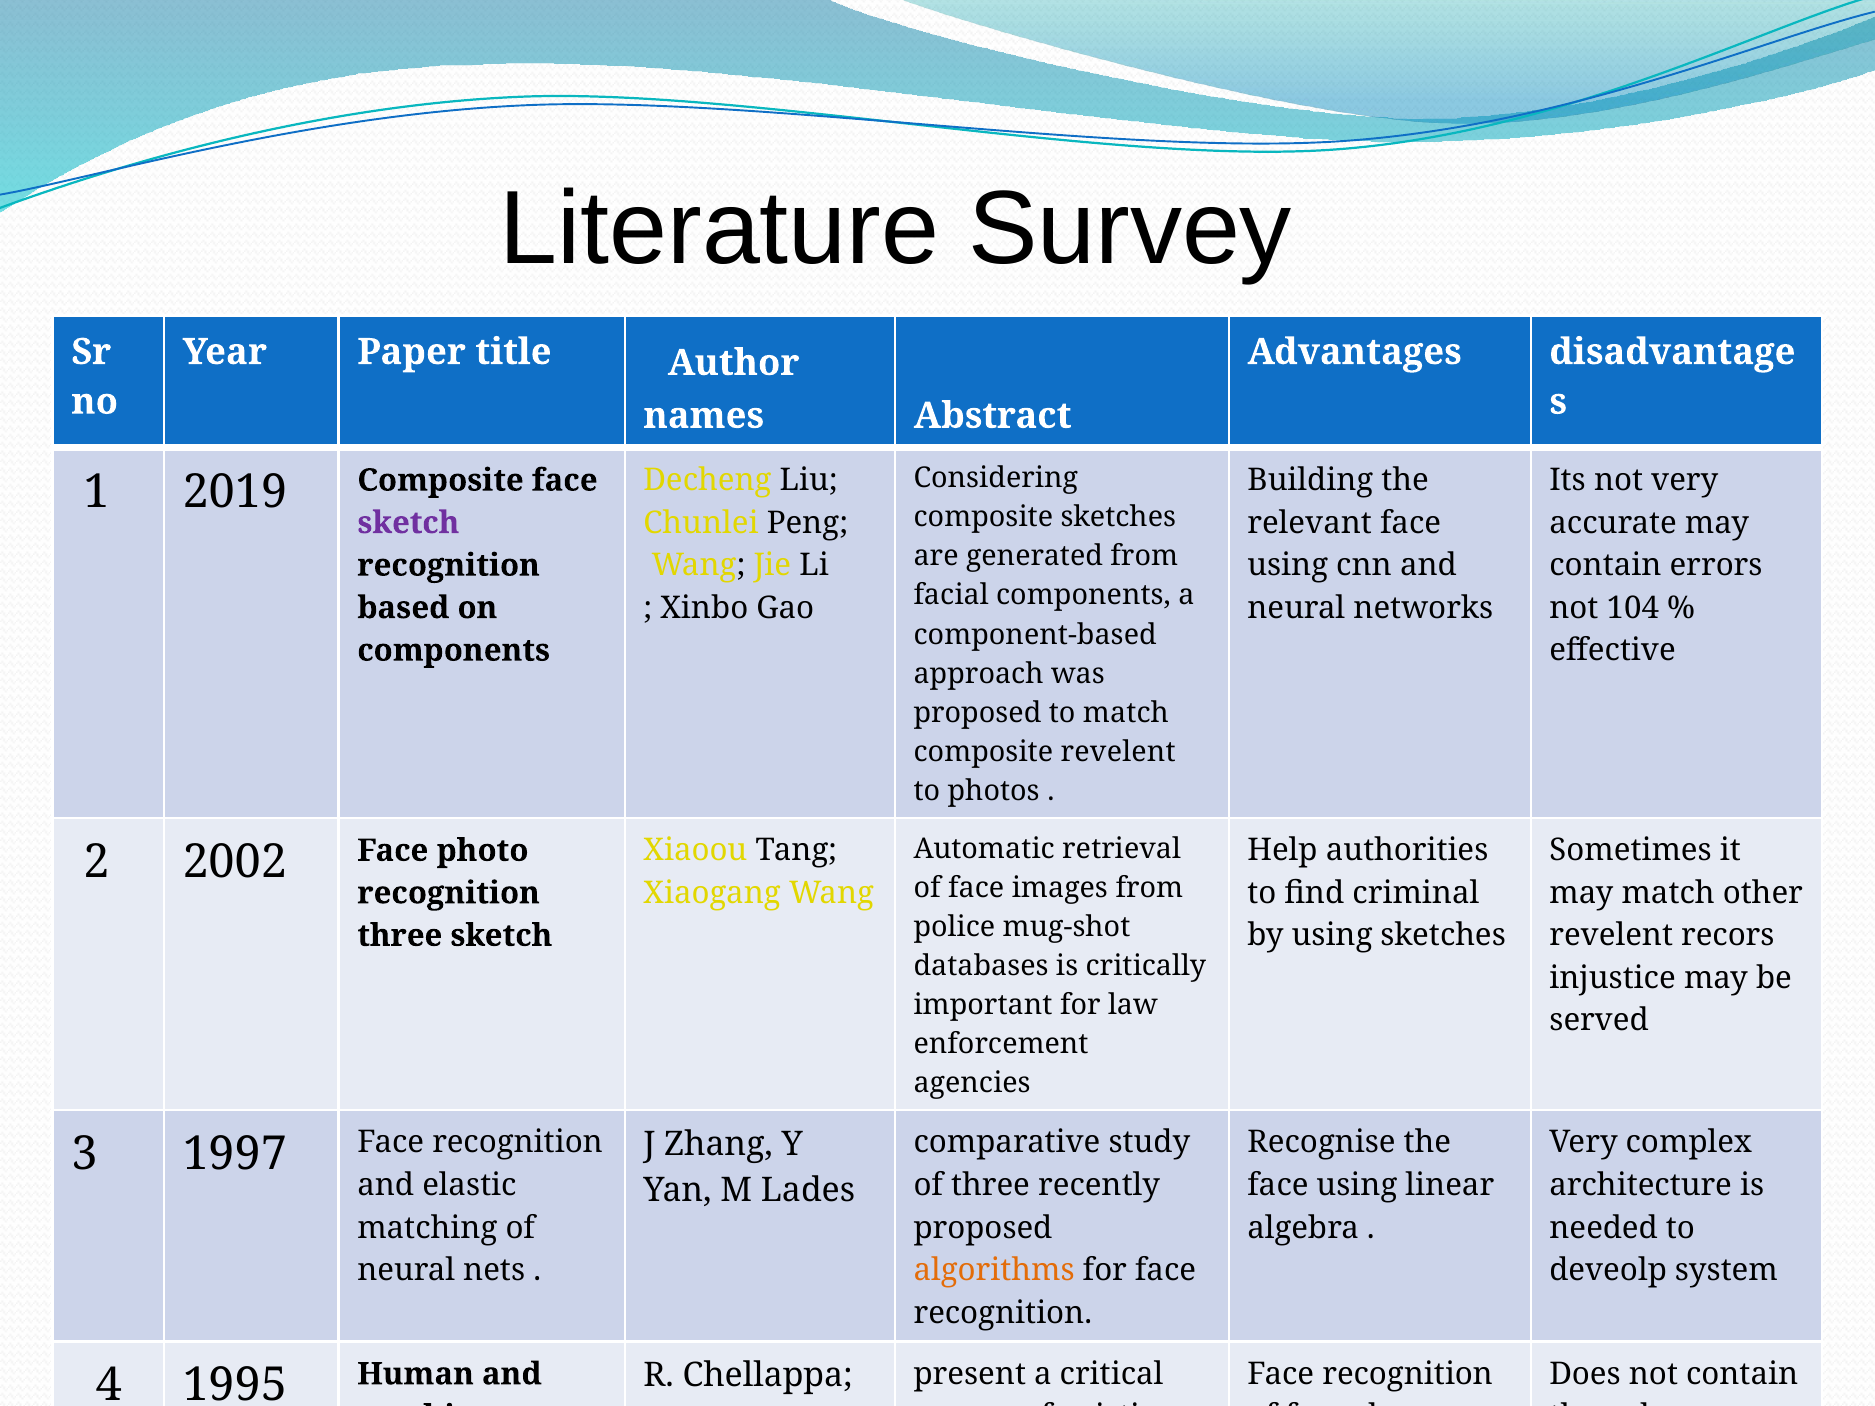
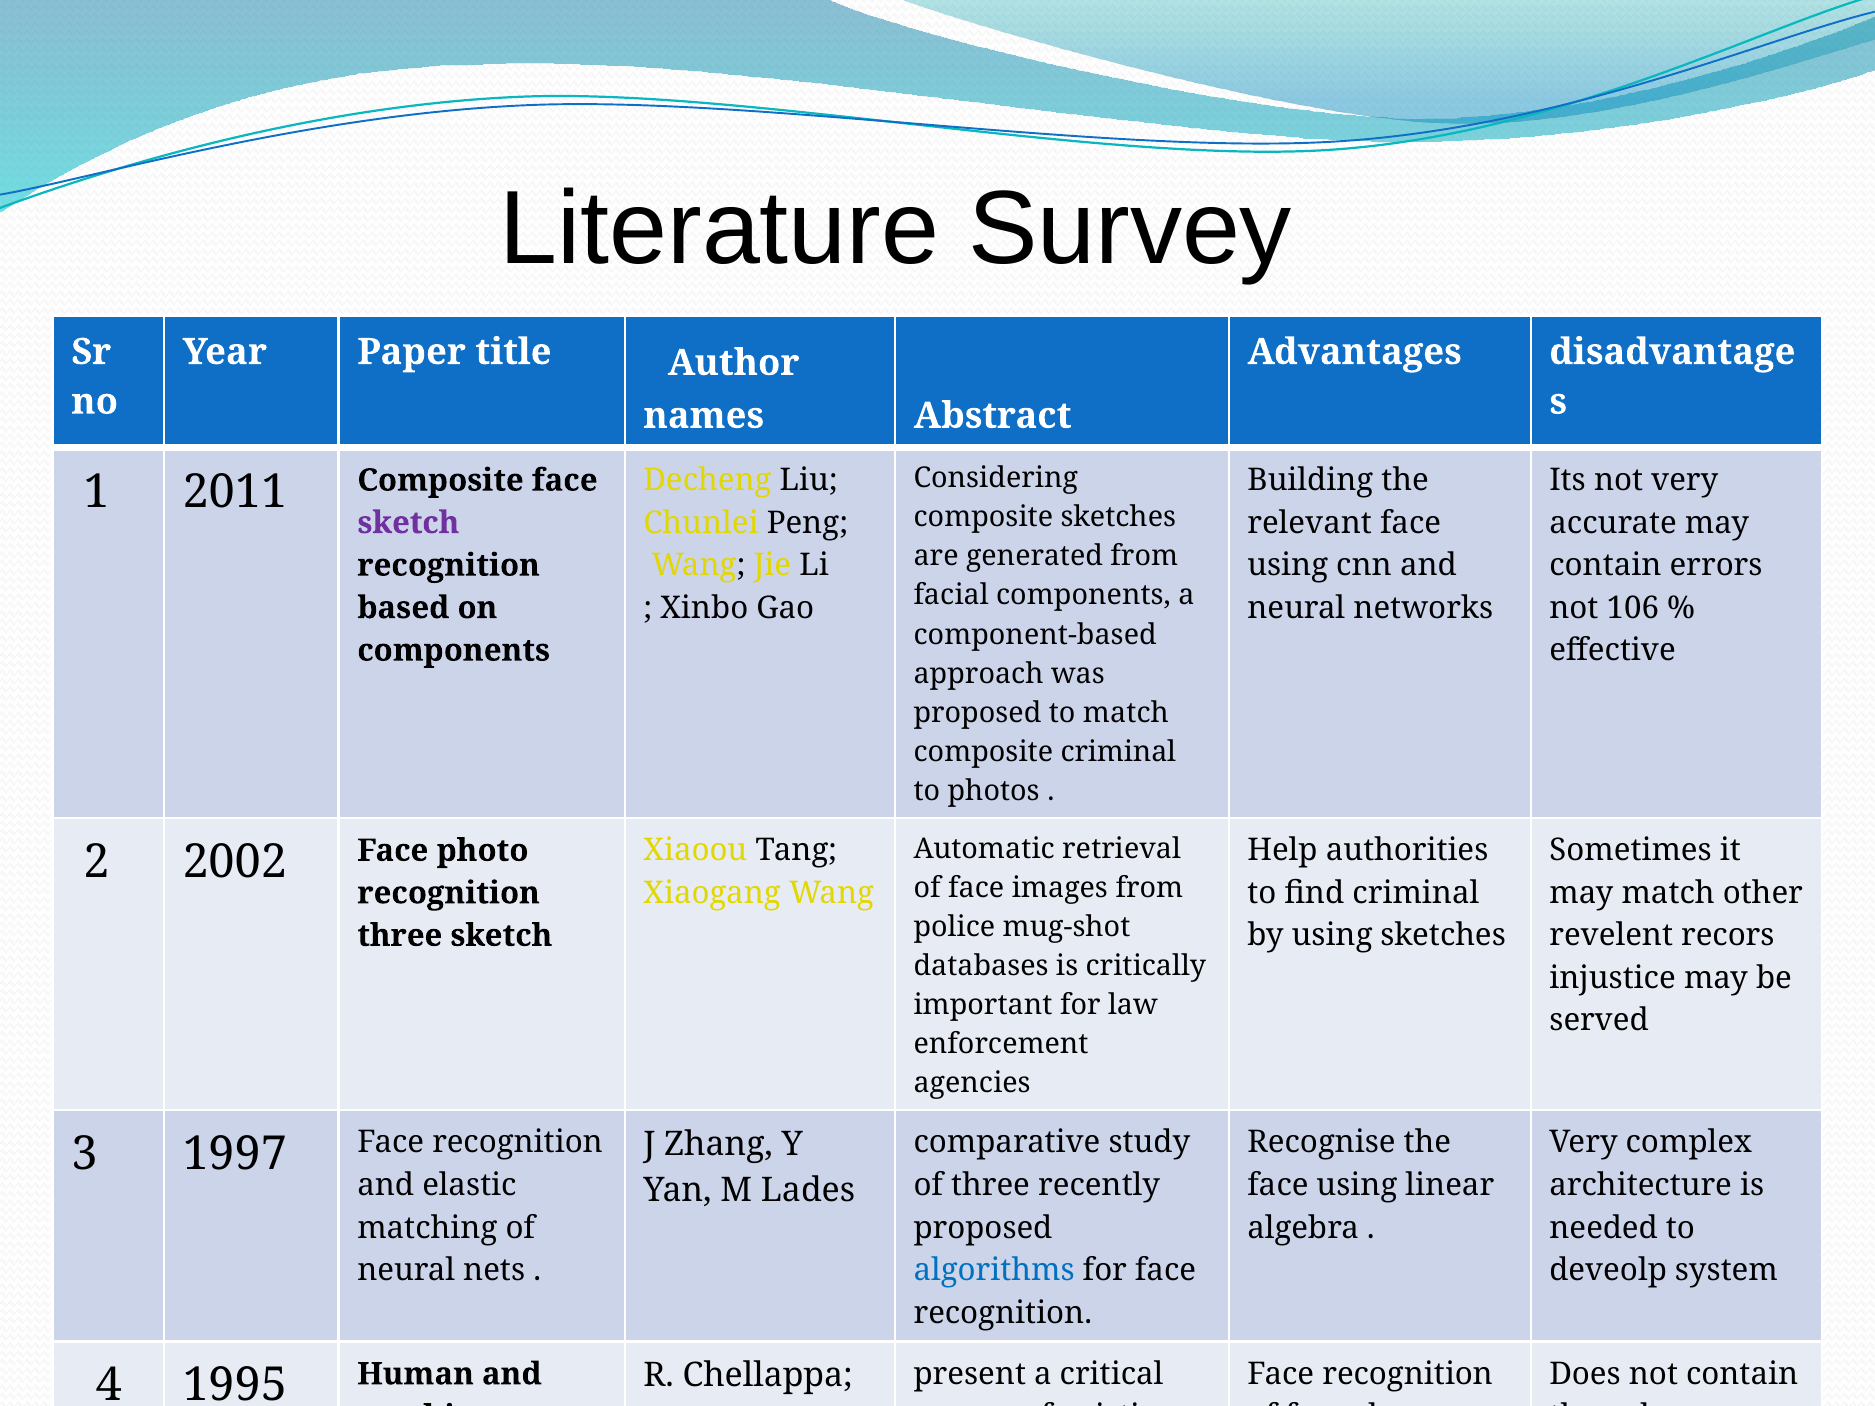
2019: 2019 -> 2011
104: 104 -> 106
composite revelent: revelent -> criminal
algorithms colour: orange -> blue
